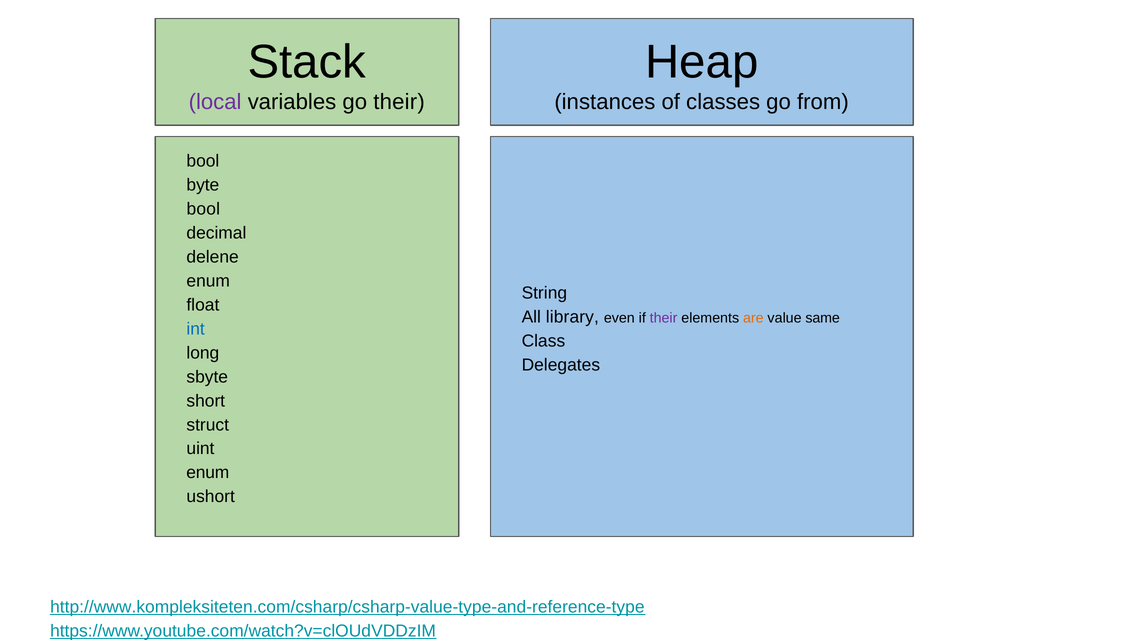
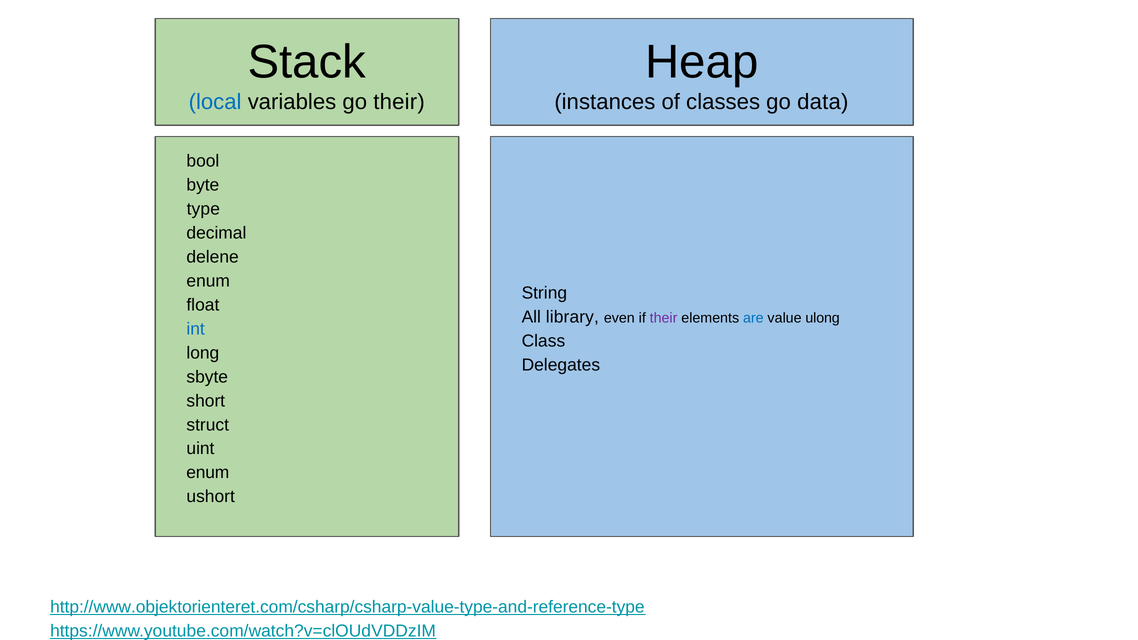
local colour: purple -> blue
from: from -> data
bool at (203, 209): bool -> type
are colour: orange -> blue
same: same -> ulong
http://www.kompleksiteten.com/csharp/csharp-value-type-and-reference-type: http://www.kompleksiteten.com/csharp/csharp-value-type-and-reference-type -> http://www.objektorienteret.com/csharp/csharp-value-type-and-reference-type
